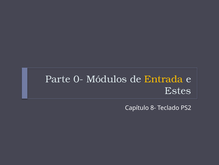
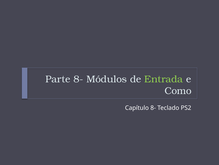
Parte 0-: 0- -> 8-
Entrada colour: yellow -> light green
Estes: Estes -> Como
